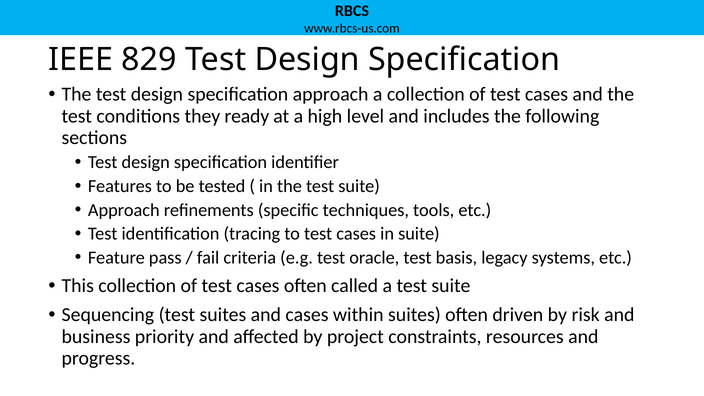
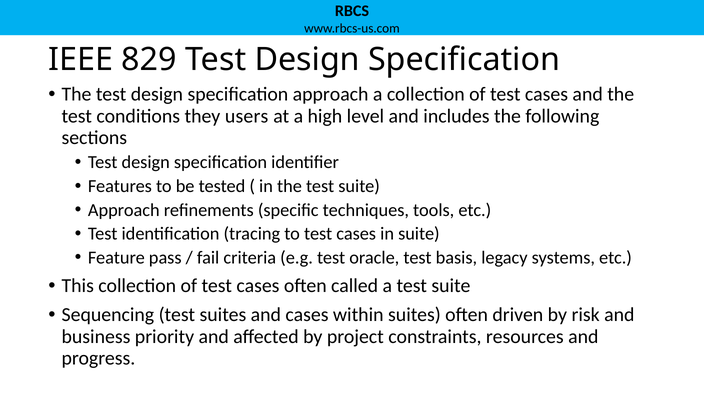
ready: ready -> users
